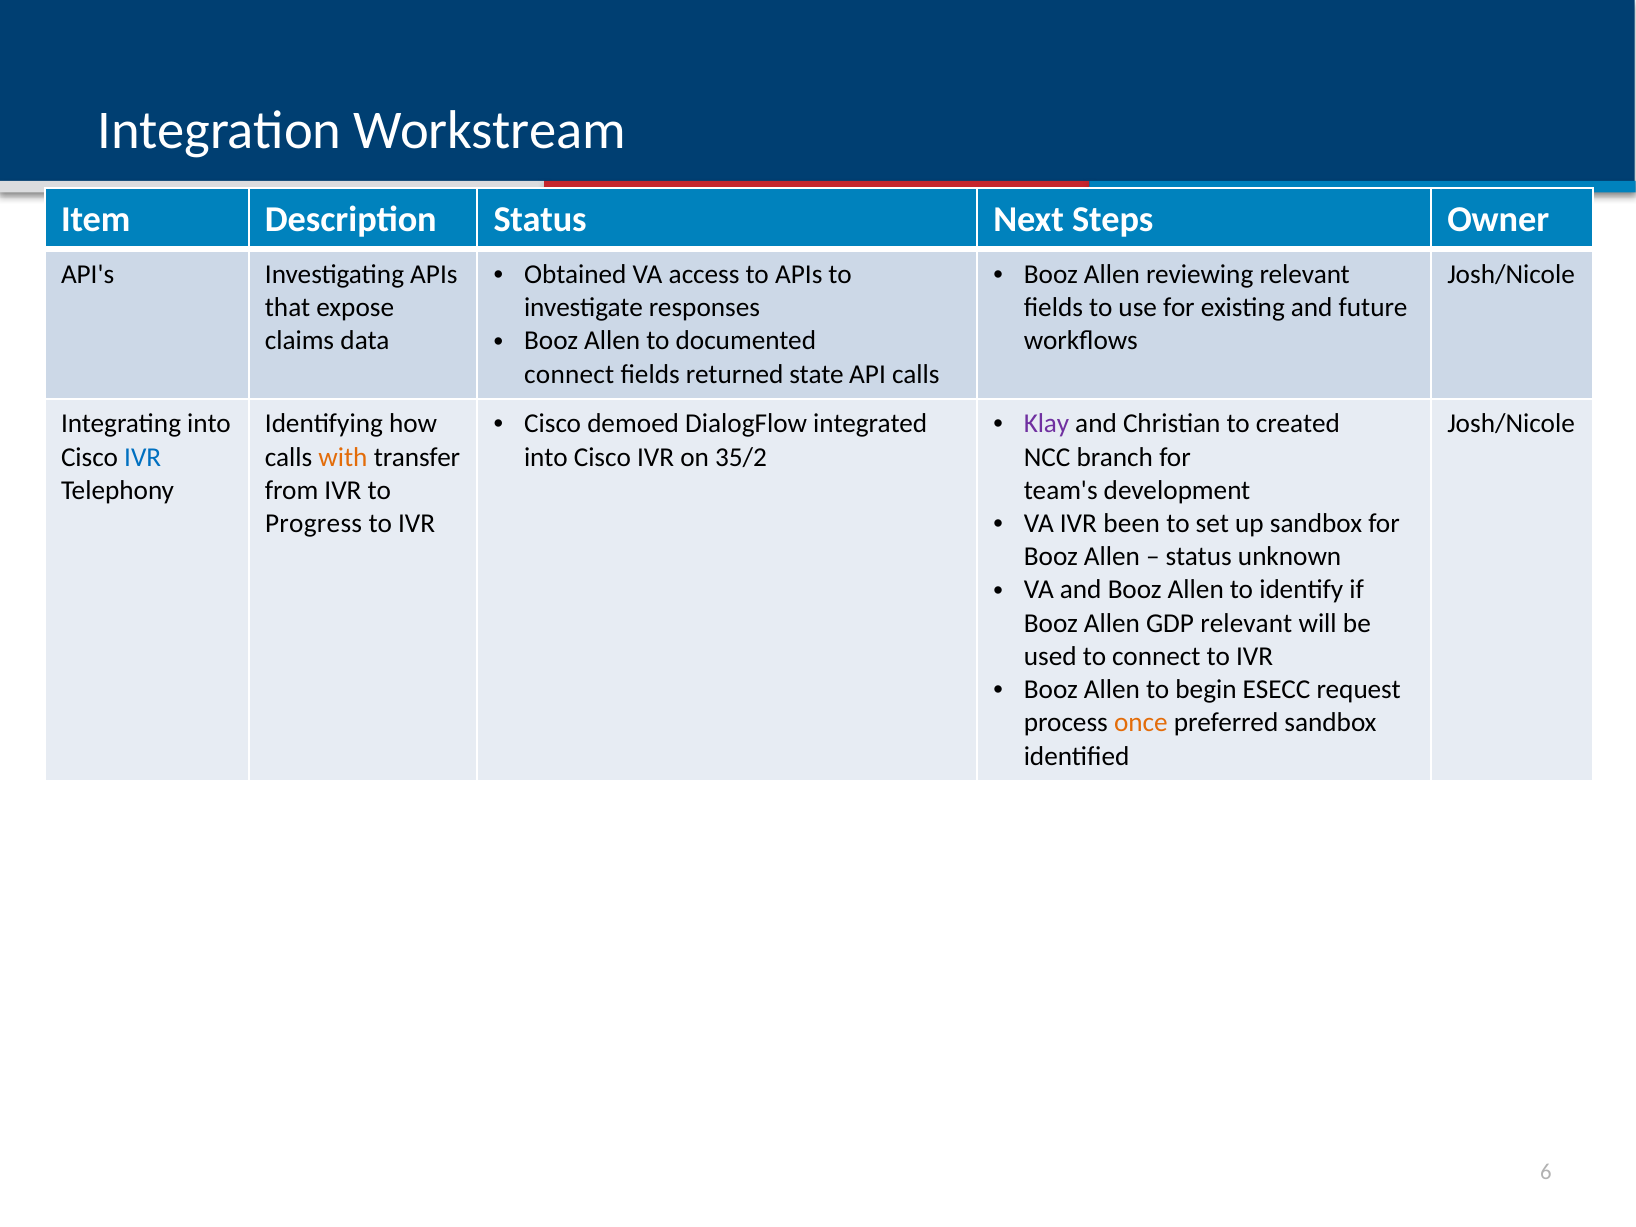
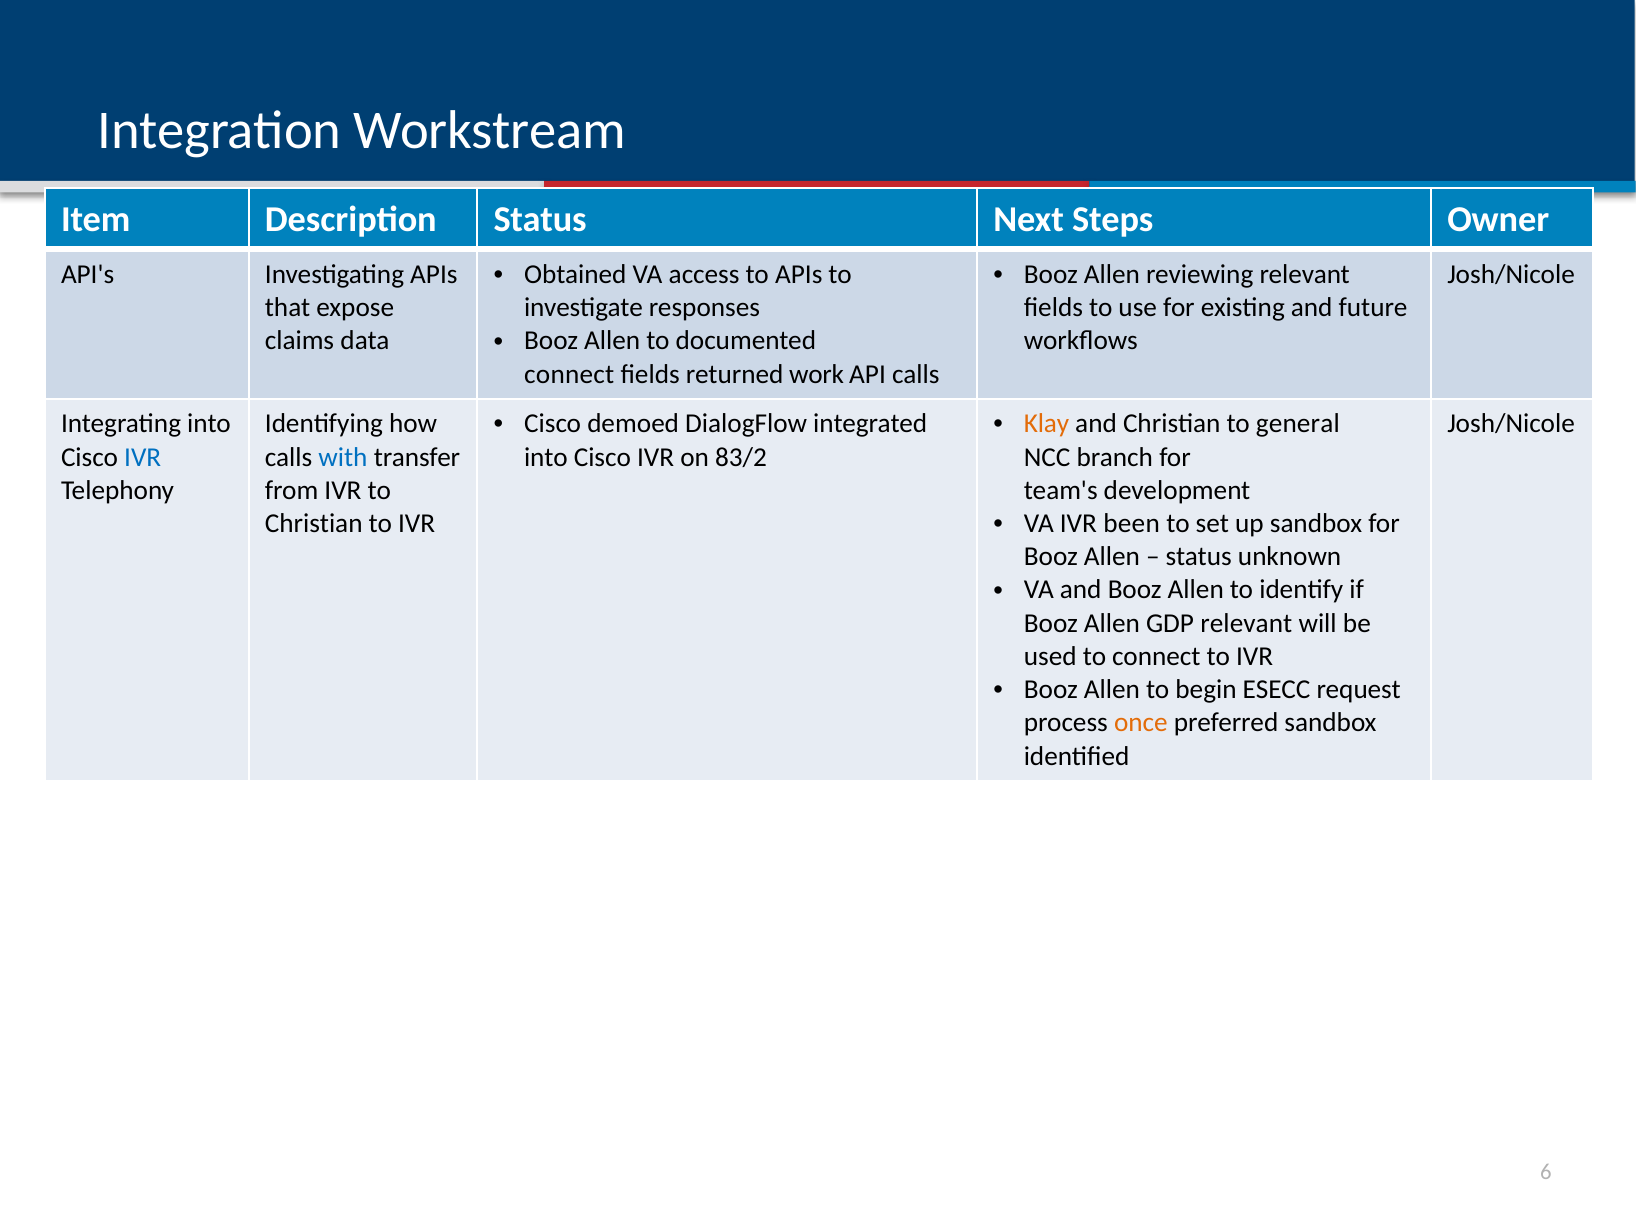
state: state -> work
Klay colour: purple -> orange
created: created -> general
with colour: orange -> blue
35/2: 35/2 -> 83/2
Progress at (314, 523): Progress -> Christian
